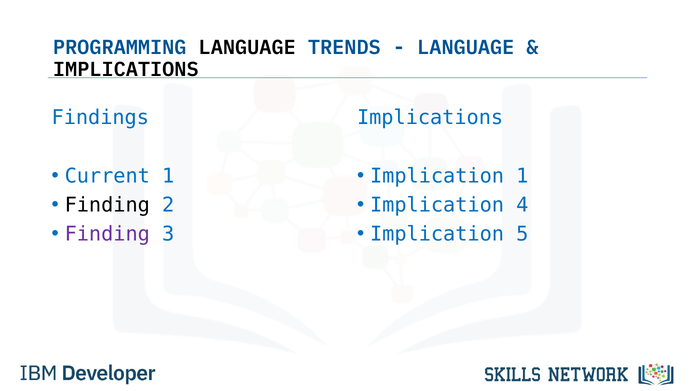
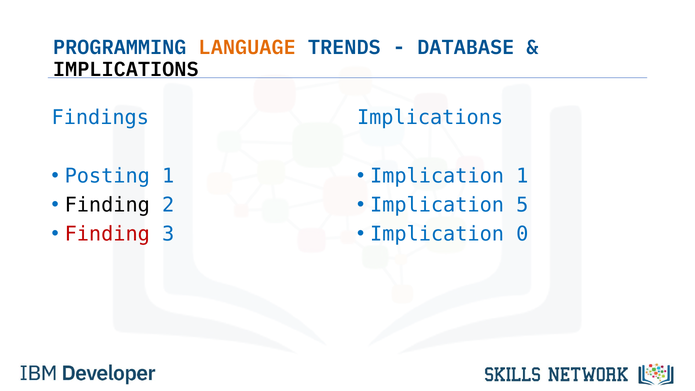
LANGUAGE at (247, 48) colour: black -> orange
LANGUAGE at (466, 48): LANGUAGE -> DATABASE
Current: Current -> Posting
4: 4 -> 5
Finding at (107, 234) colour: purple -> red
5: 5 -> 0
